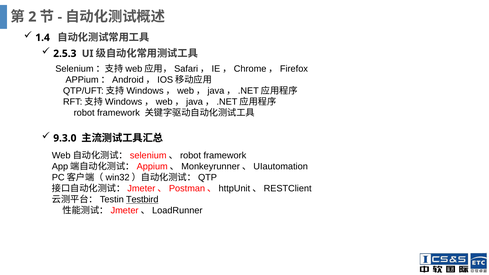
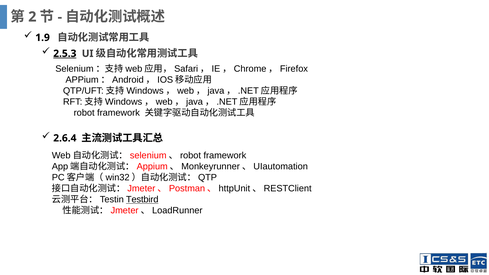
1.4: 1.4 -> 1.9
2.5.3 underline: none -> present
9.3.0: 9.3.0 -> 2.6.4
